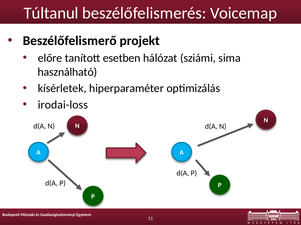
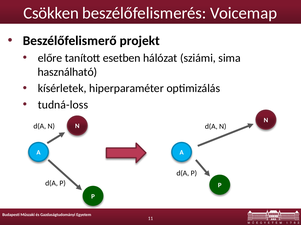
Túltanul: Túltanul -> Csökken
irodai-loss: irodai-loss -> tudná-loss
